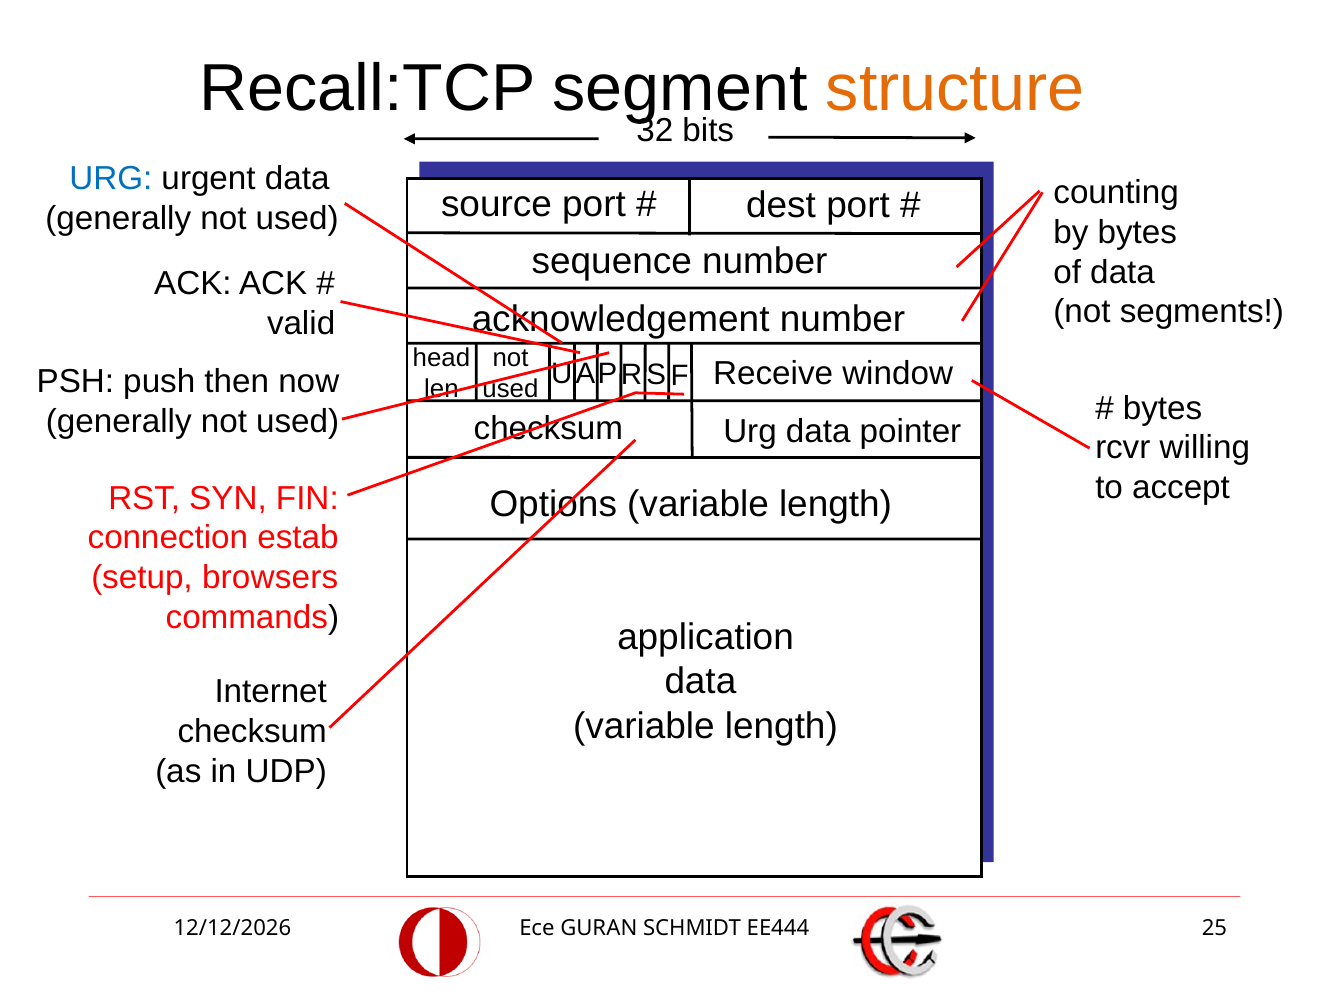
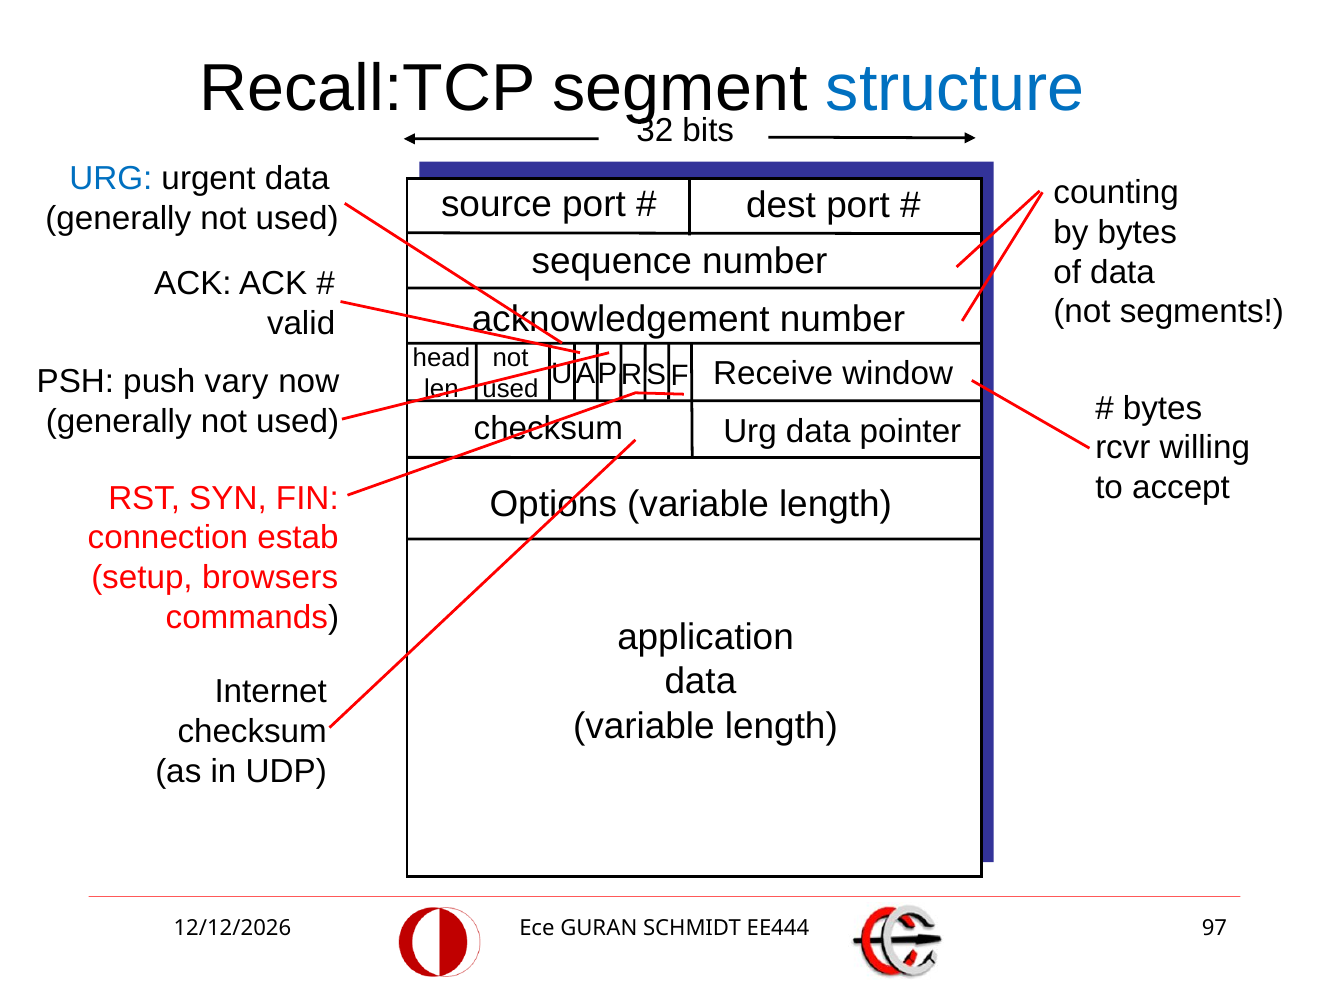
structure colour: orange -> blue
then: then -> vary
25: 25 -> 97
